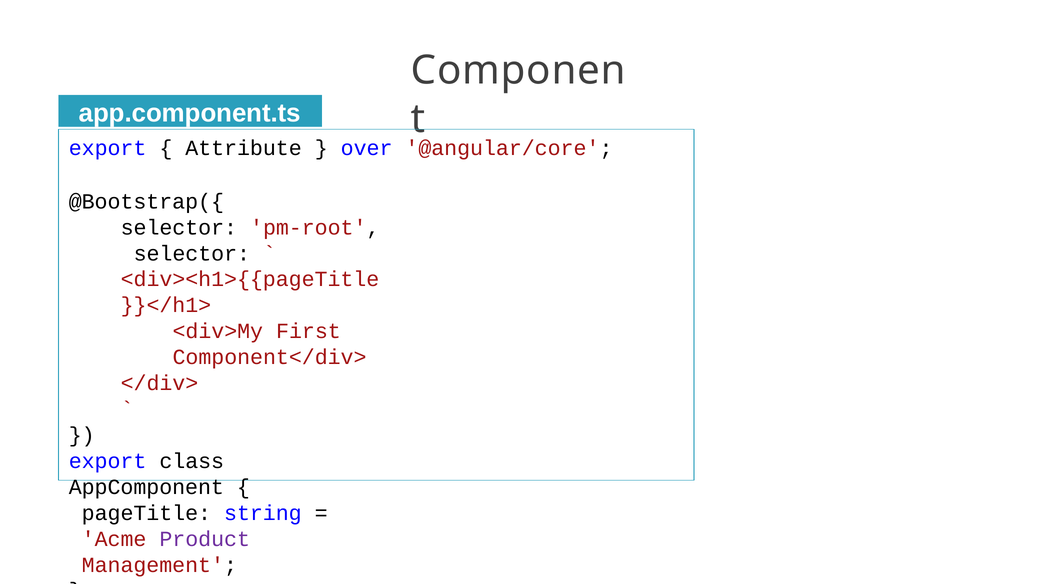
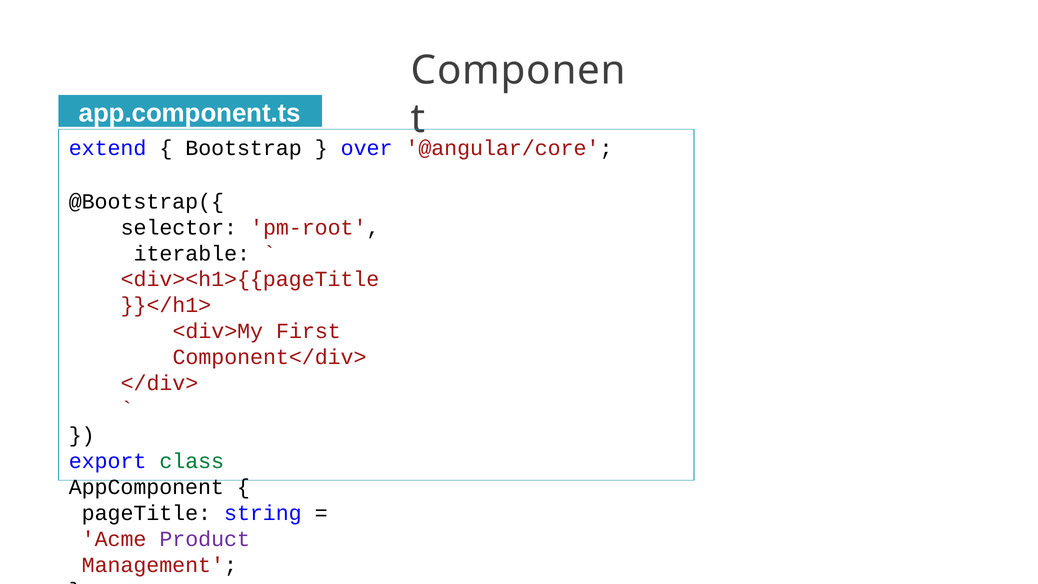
export at (108, 148): export -> extend
Attribute: Attribute -> Bootstrap
selector at (192, 253): selector -> iterable
class colour: black -> green
